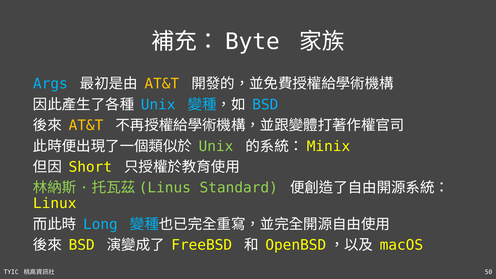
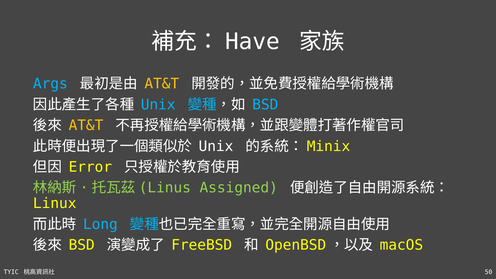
Byte: Byte -> Have
Unix at (216, 146) colour: light green -> white
Short: Short -> Error
Standard: Standard -> Assigned
